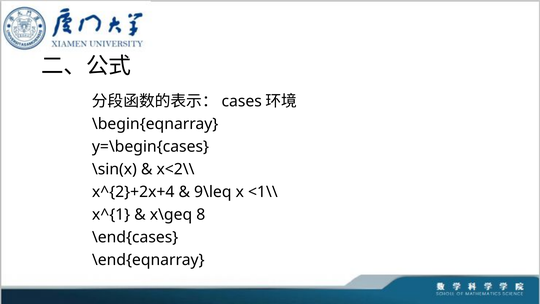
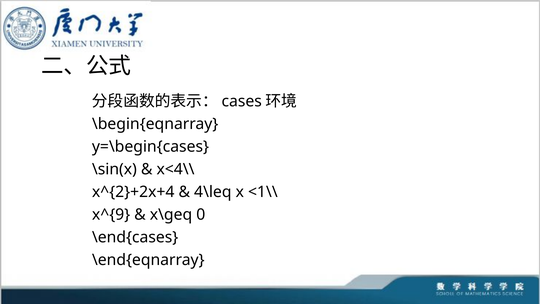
x<2\\: x<2\\ -> x<4\\
9\leq: 9\leq -> 4\leq
x^{1: x^{1 -> x^{9
8: 8 -> 0
